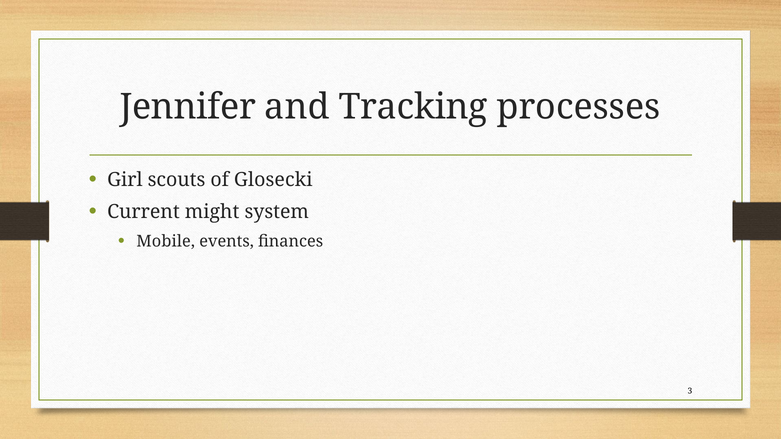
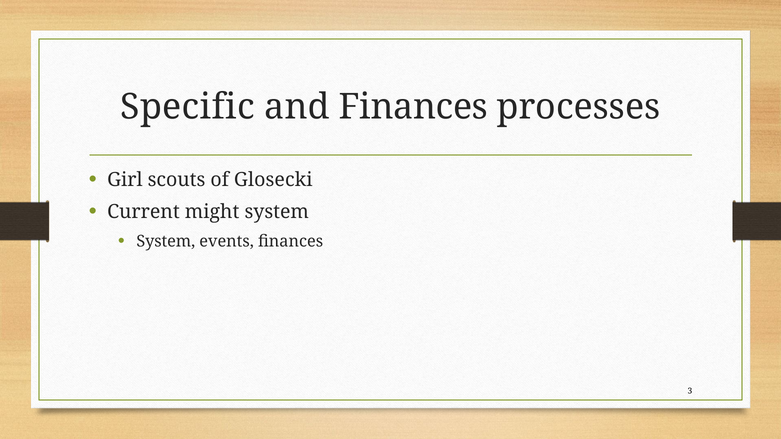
Jennifer: Jennifer -> Specific
and Tracking: Tracking -> Finances
Mobile at (166, 241): Mobile -> System
